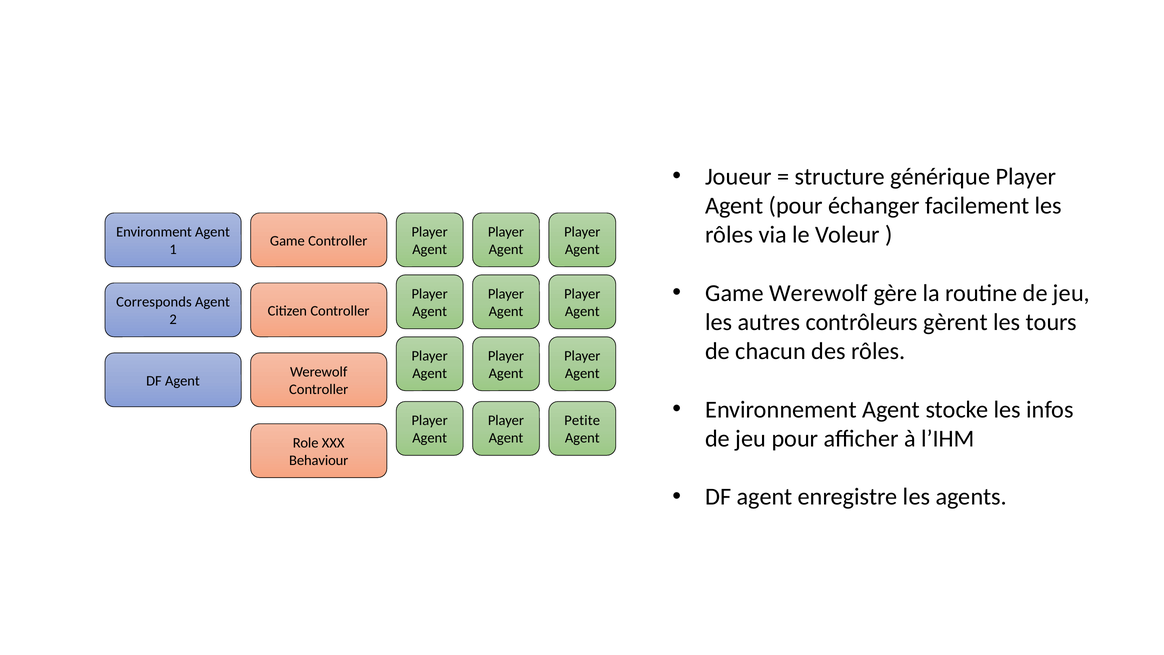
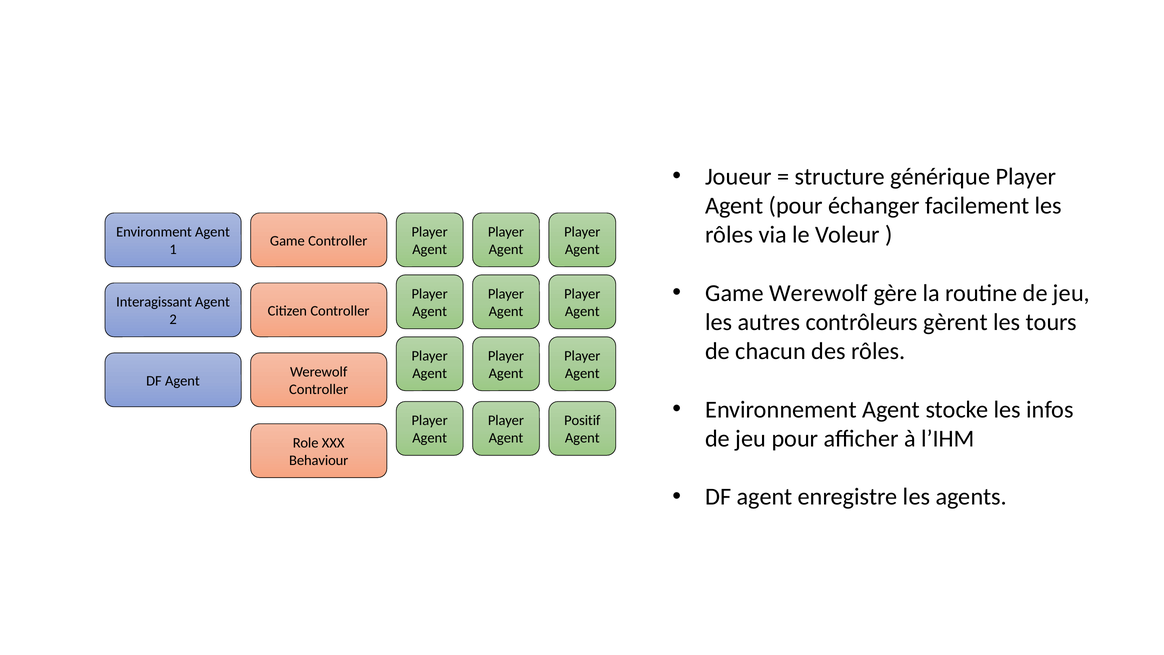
Corresponds: Corresponds -> Interagissant
Petite: Petite -> Positif
